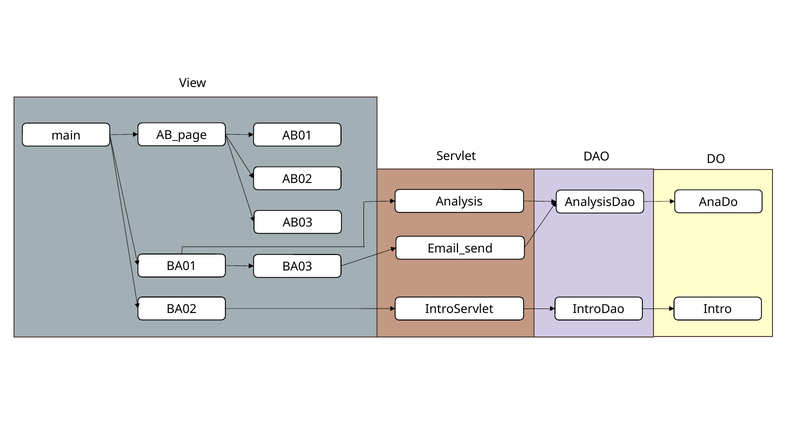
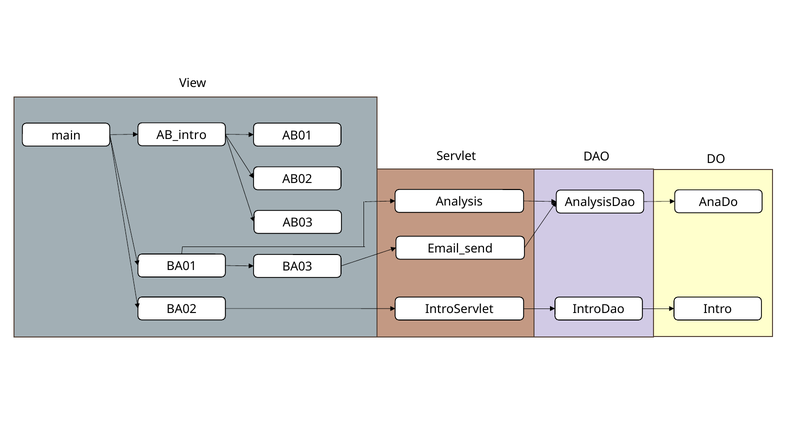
AB_page: AB_page -> AB_intro
